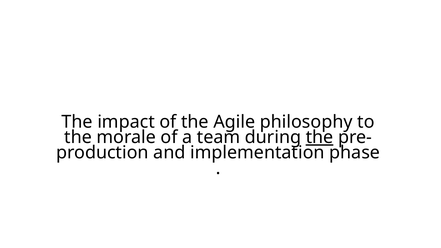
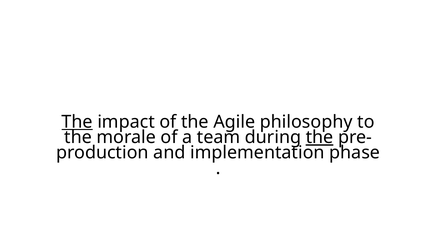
The at (77, 122) underline: none -> present
